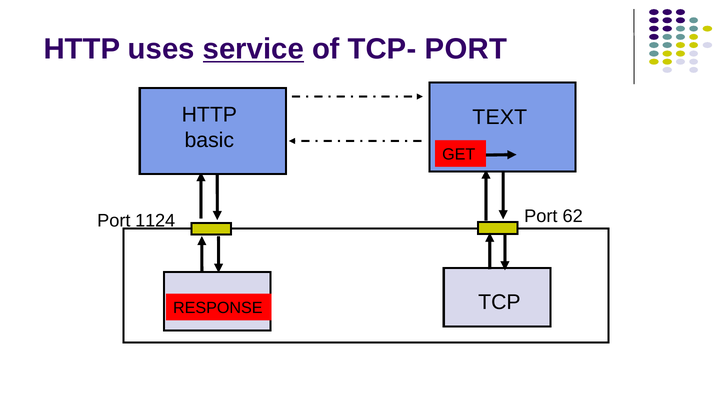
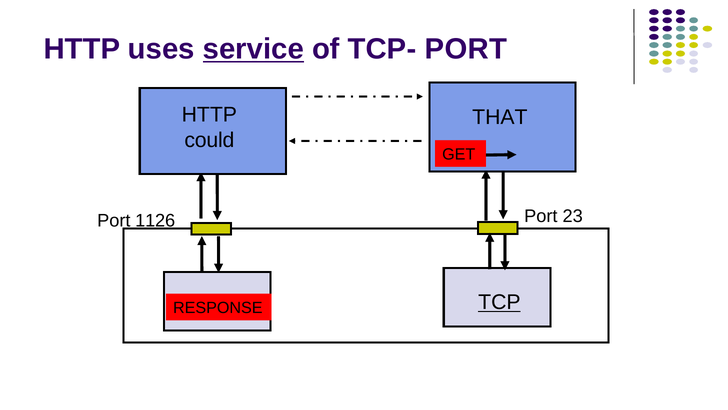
TEXT: TEXT -> THAT
basic: basic -> could
62: 62 -> 23
1124: 1124 -> 1126
TCP underline: none -> present
